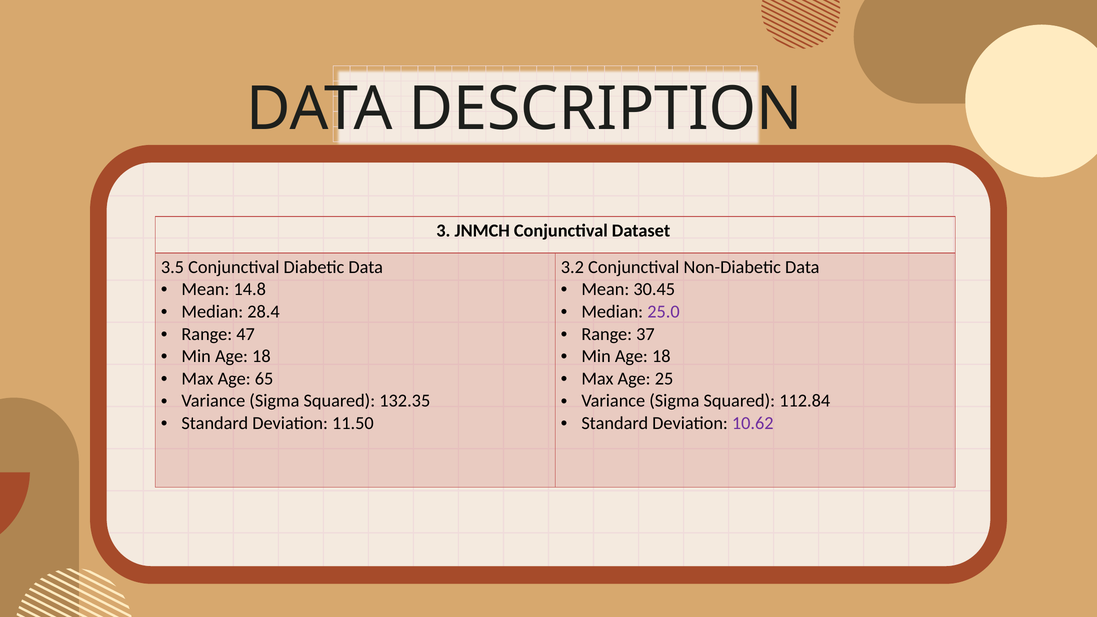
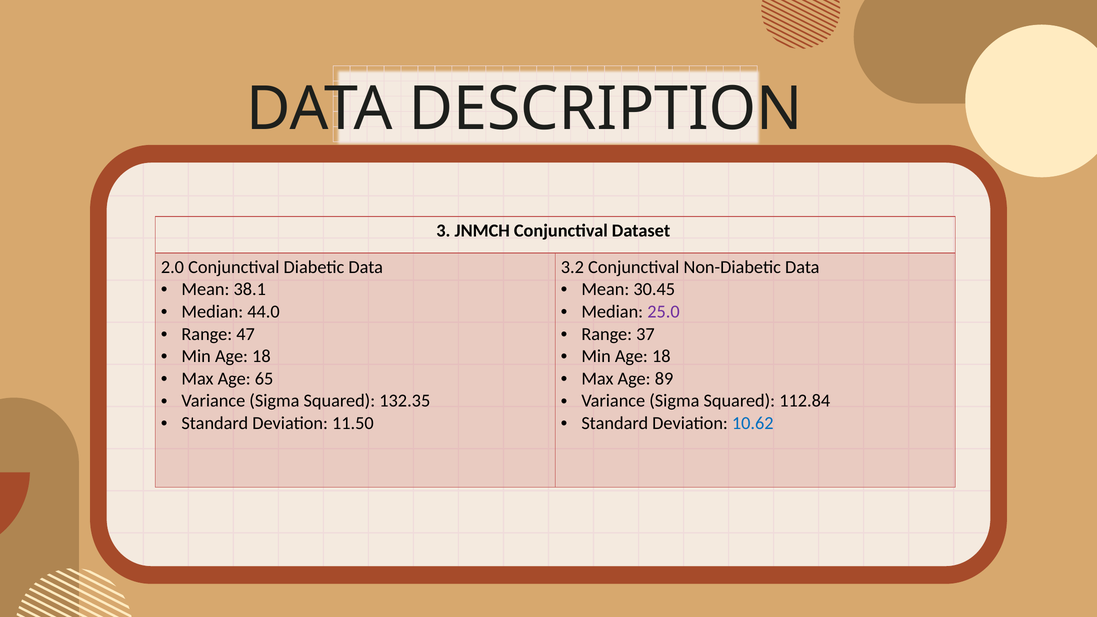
3.5: 3.5 -> 2.0
14.8: 14.8 -> 38.1
28.4: 28.4 -> 44.0
25: 25 -> 89
10.62 colour: purple -> blue
